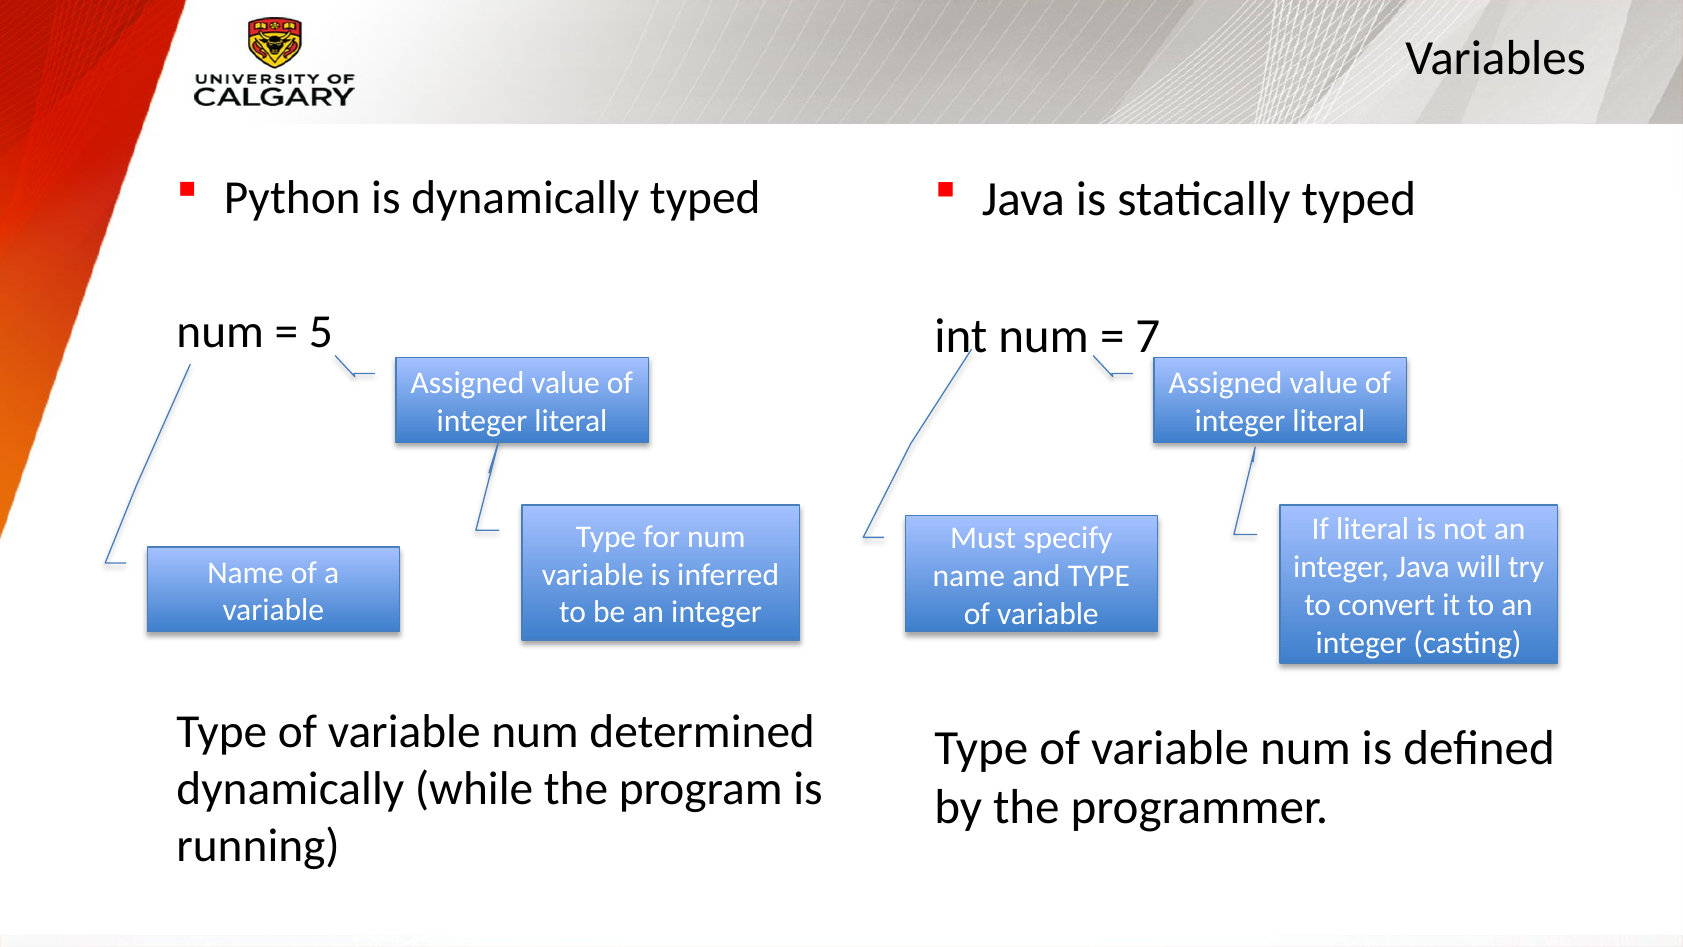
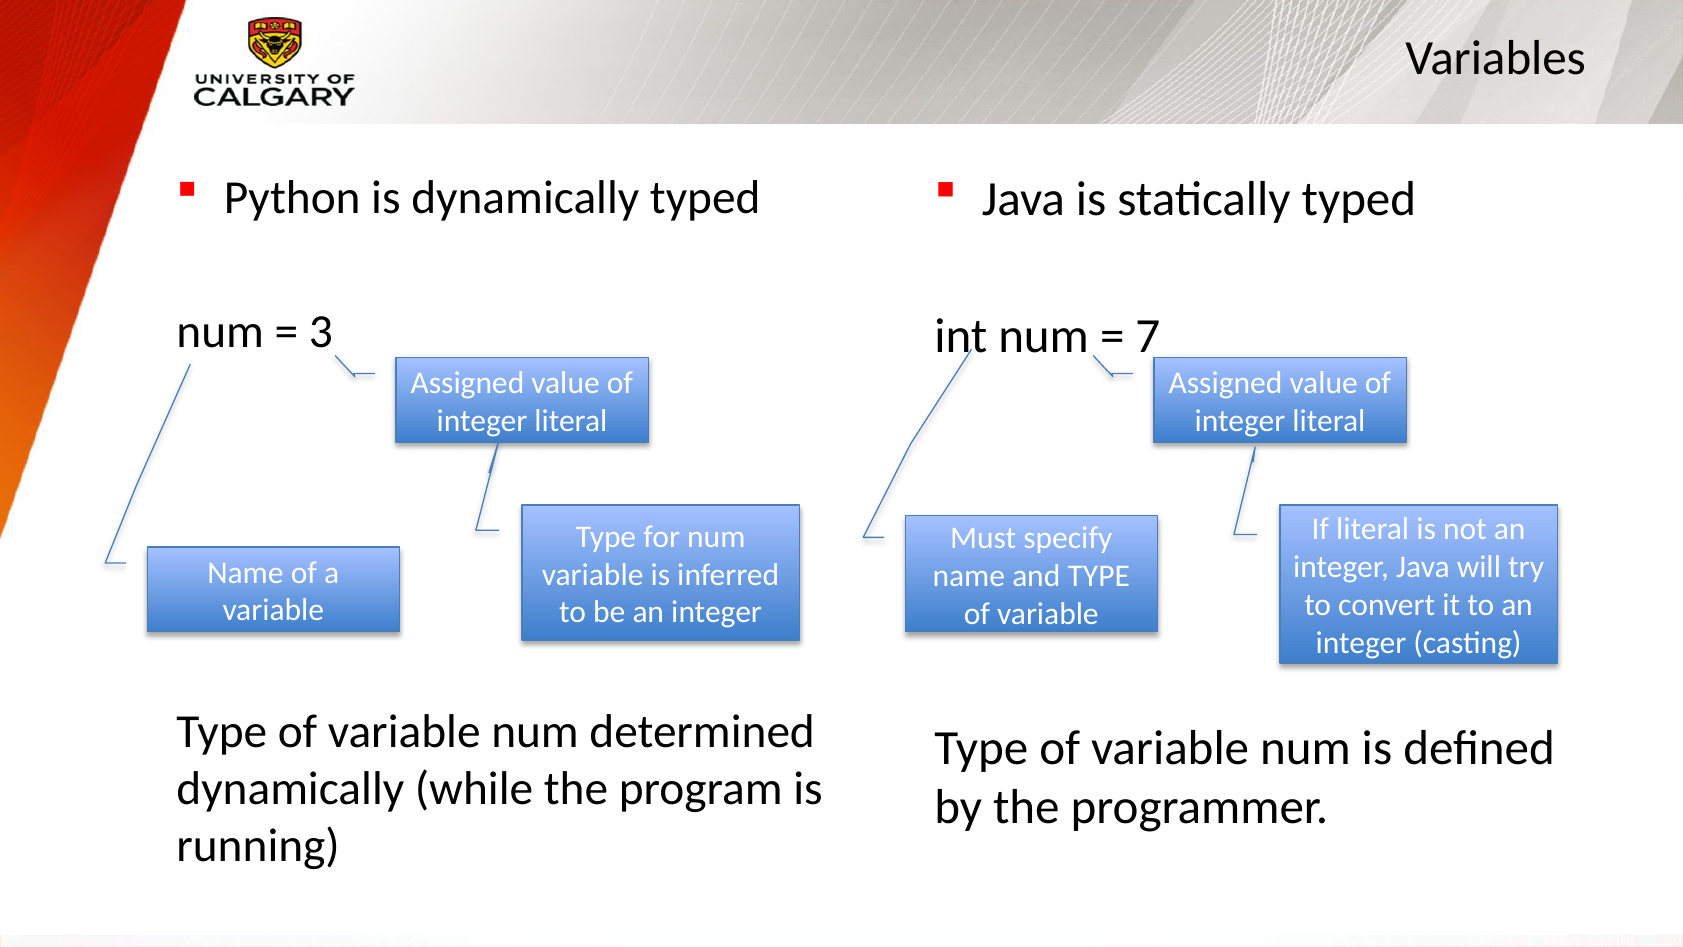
5: 5 -> 3
